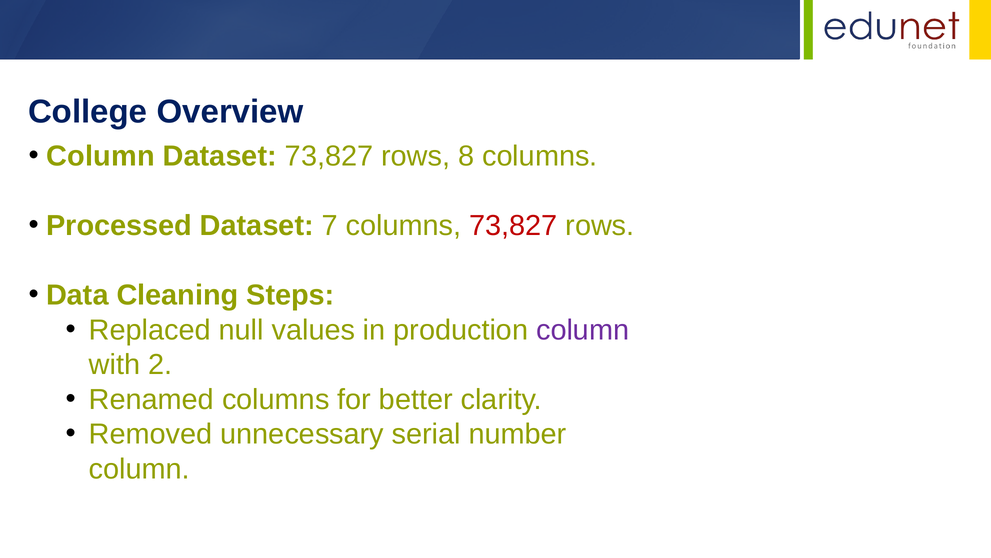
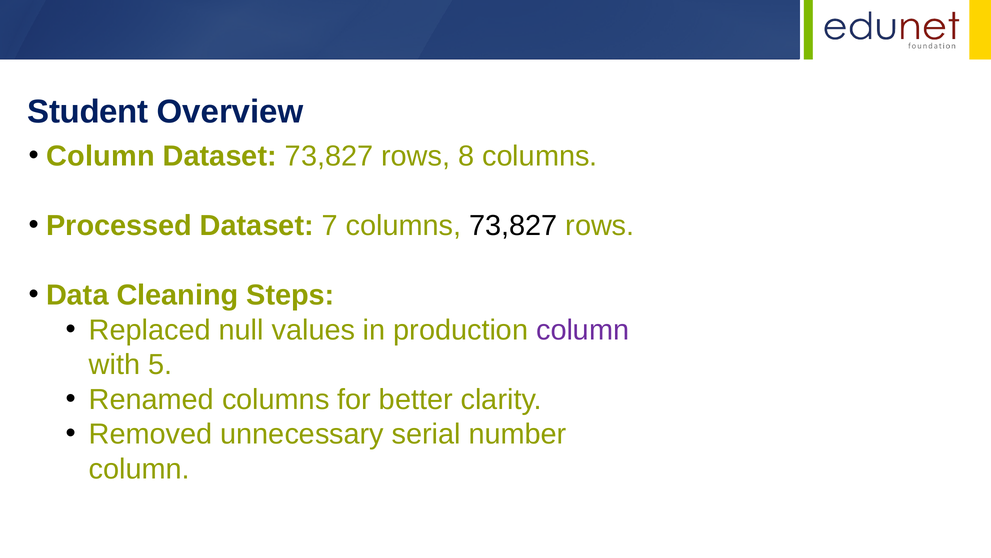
College: College -> Student
73,827 at (513, 226) colour: red -> black
2: 2 -> 5
